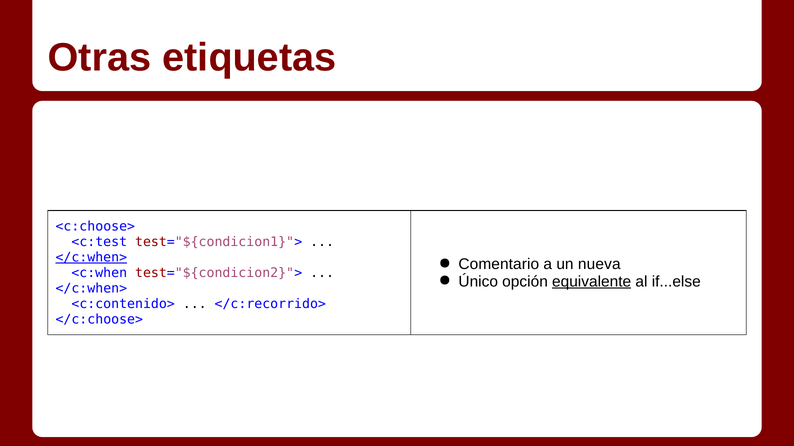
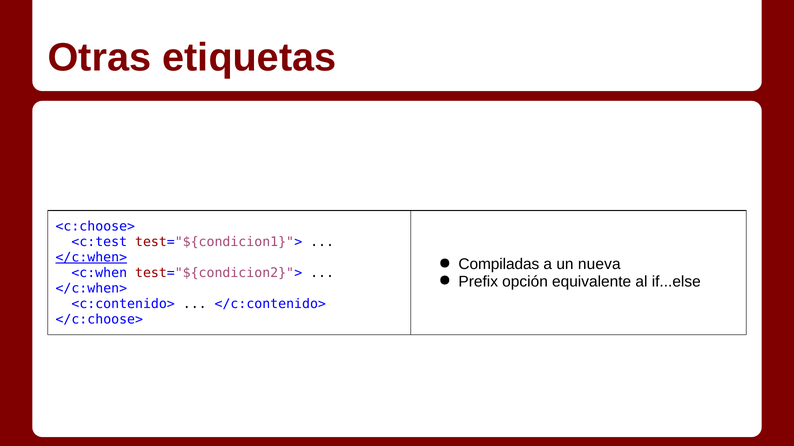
Comentario: Comentario -> Compiladas
Único: Único -> Prefix
equivalente underline: present -> none
</c:recorrido>: </c:recorrido> -> </c:contenido>
